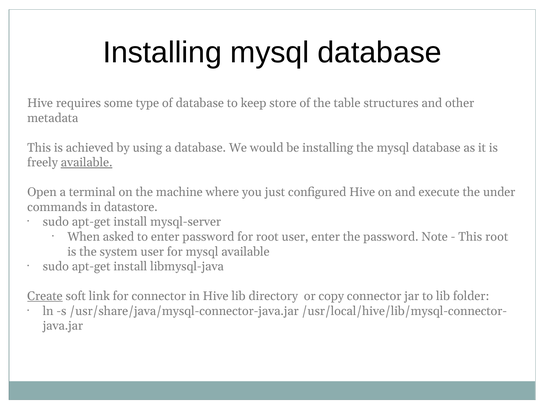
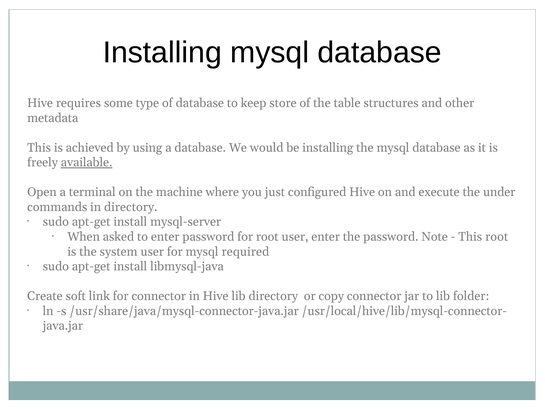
in datastore: datastore -> directory
mysql available: available -> required
Create underline: present -> none
